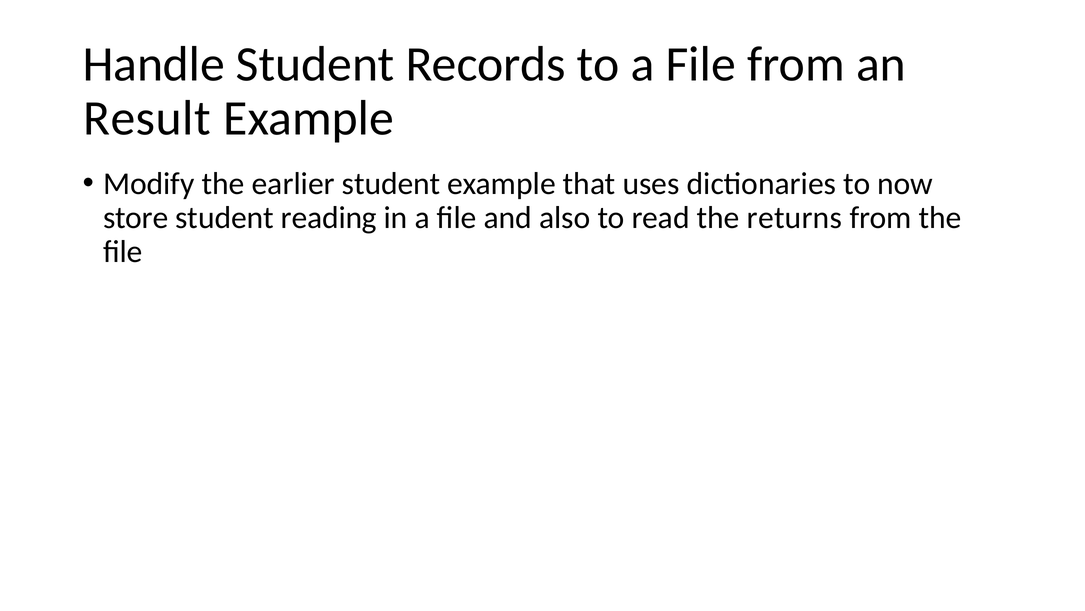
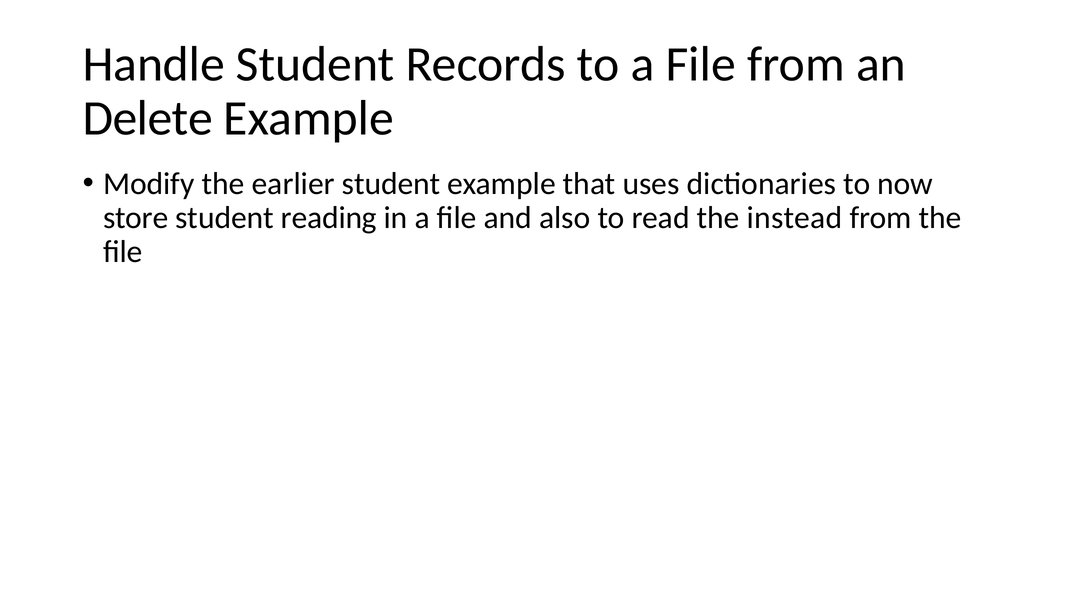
Result: Result -> Delete
returns: returns -> instead
